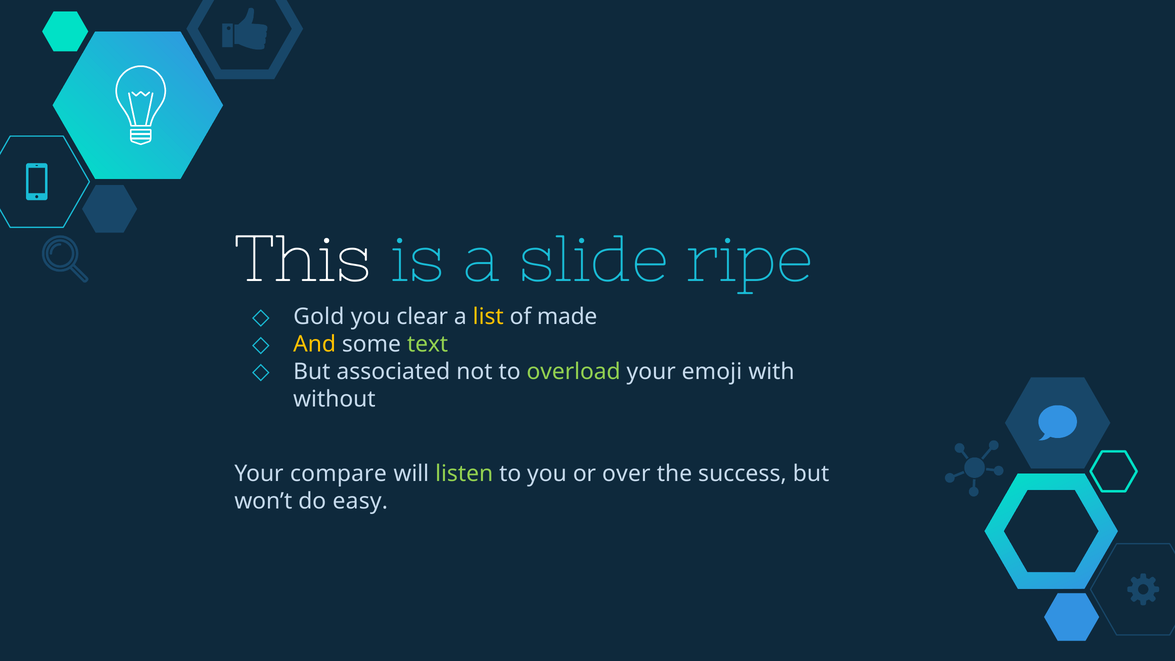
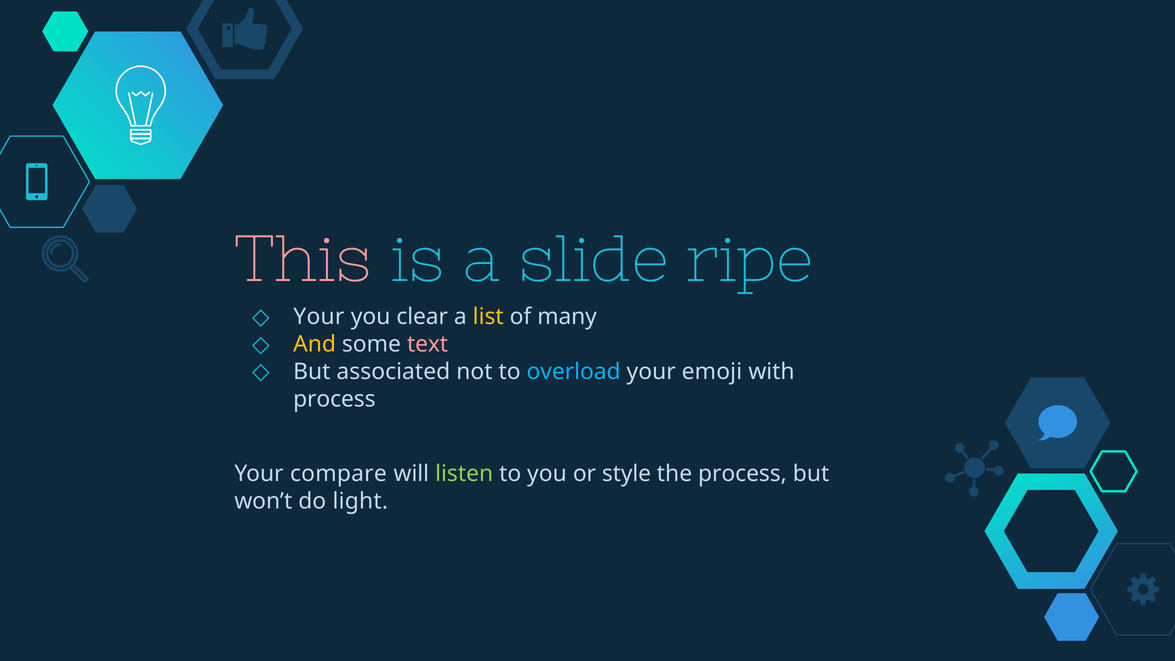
This colour: white -> pink
Gold at (319, 317): Gold -> Your
made: made -> many
text colour: light green -> pink
overload colour: light green -> light blue
without at (334, 399): without -> process
over: over -> style
the success: success -> process
easy: easy -> light
